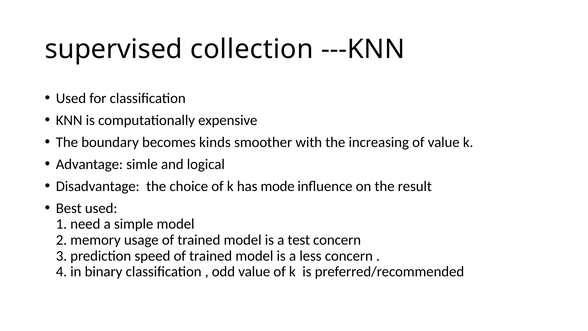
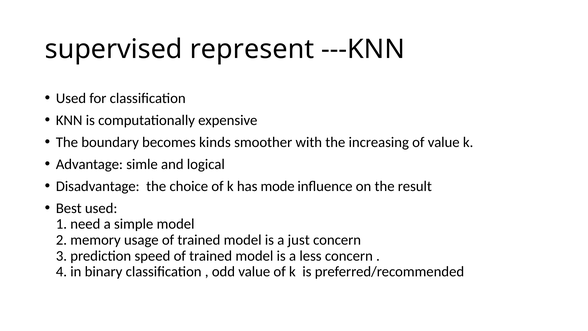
collection: collection -> represent
test: test -> just
